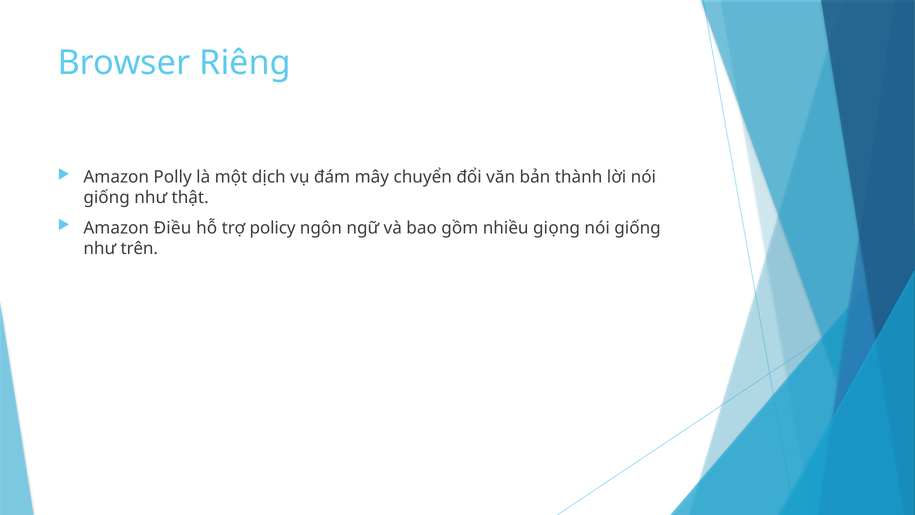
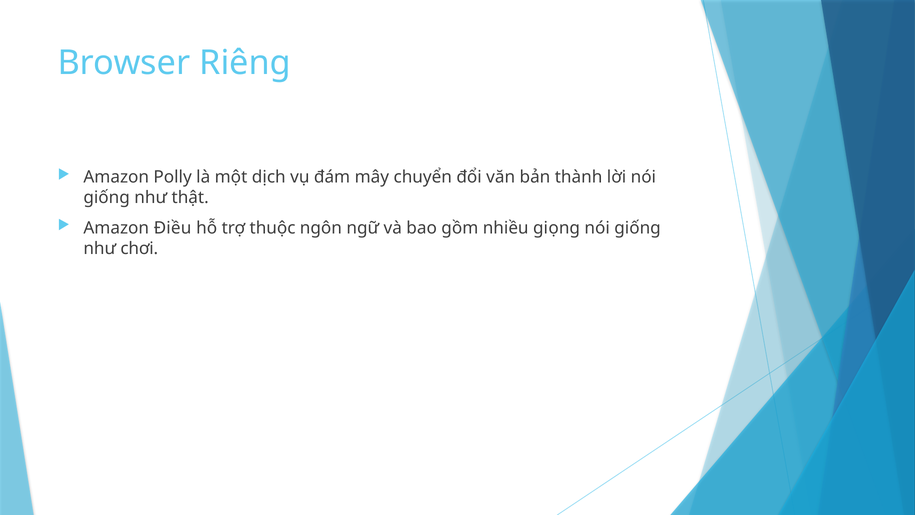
policy: policy -> thuộc
trên: trên -> chơi
